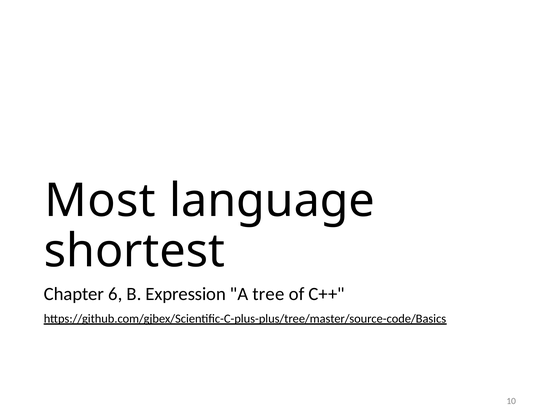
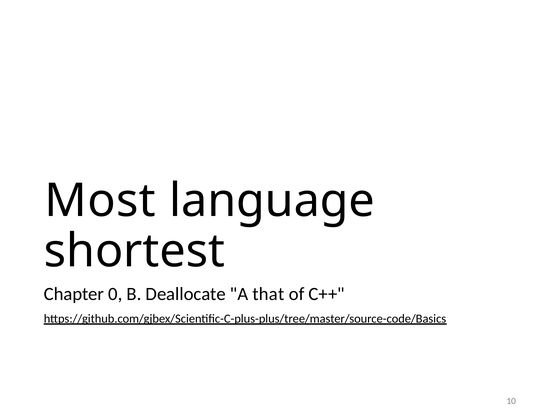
6: 6 -> 0
Expression: Expression -> Deallocate
tree: tree -> that
